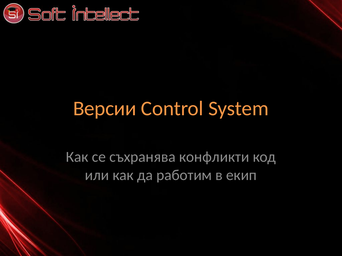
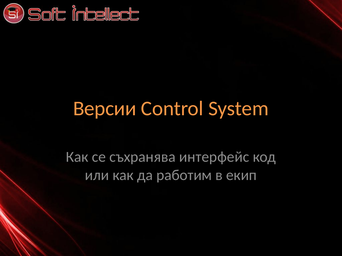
конфликти: конфликти -> интерфейс
